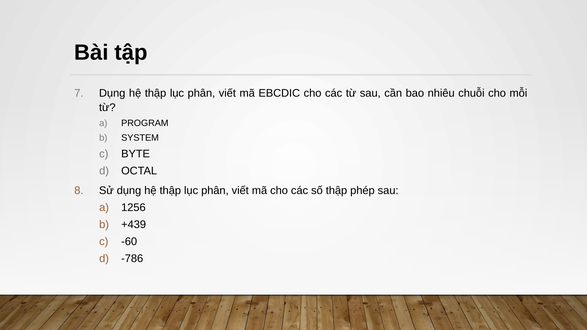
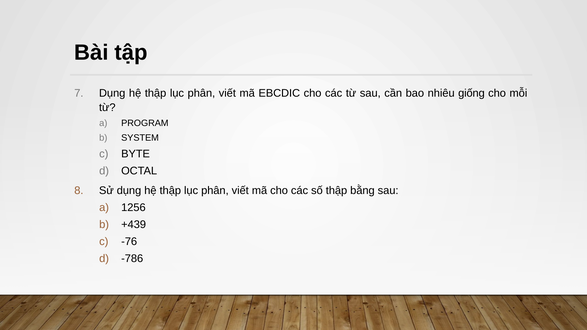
chuỗi: chuỗi -> giống
phép: phép -> bằng
-60: -60 -> -76
